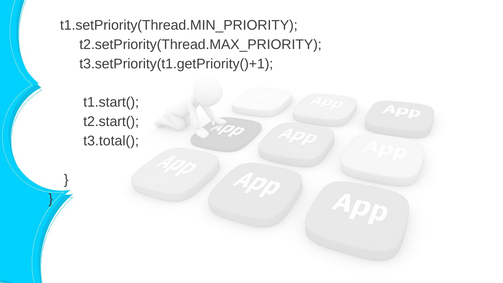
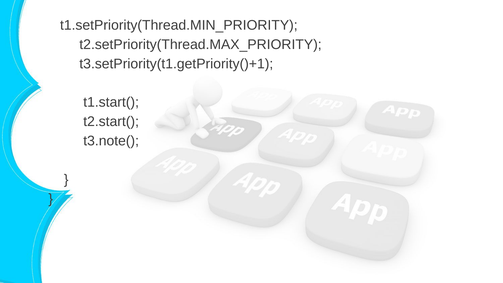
t3.total(: t3.total( -> t3.note(
